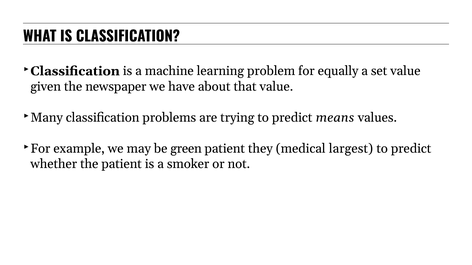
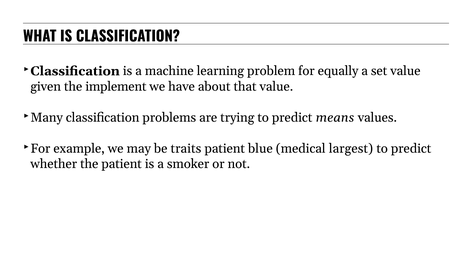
newspaper: newspaper -> implement
green: green -> traits
they: they -> blue
